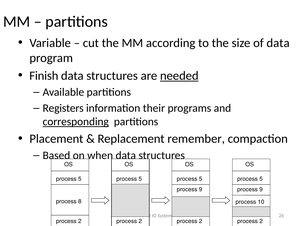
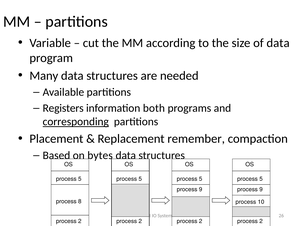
Finish: Finish -> Many
needed underline: present -> none
their: their -> both
when: when -> bytes
